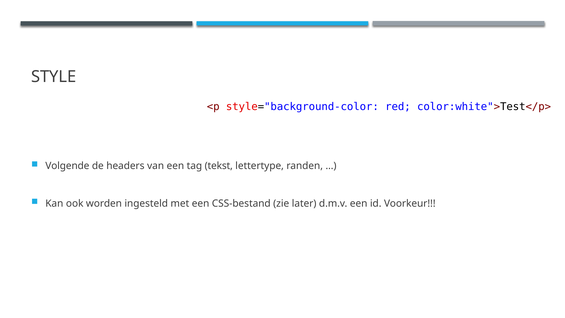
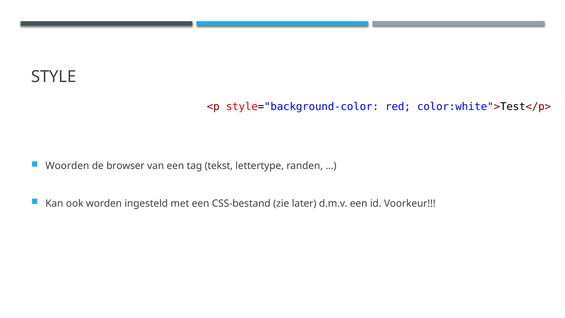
Volgende: Volgende -> Woorden
headers: headers -> browser
